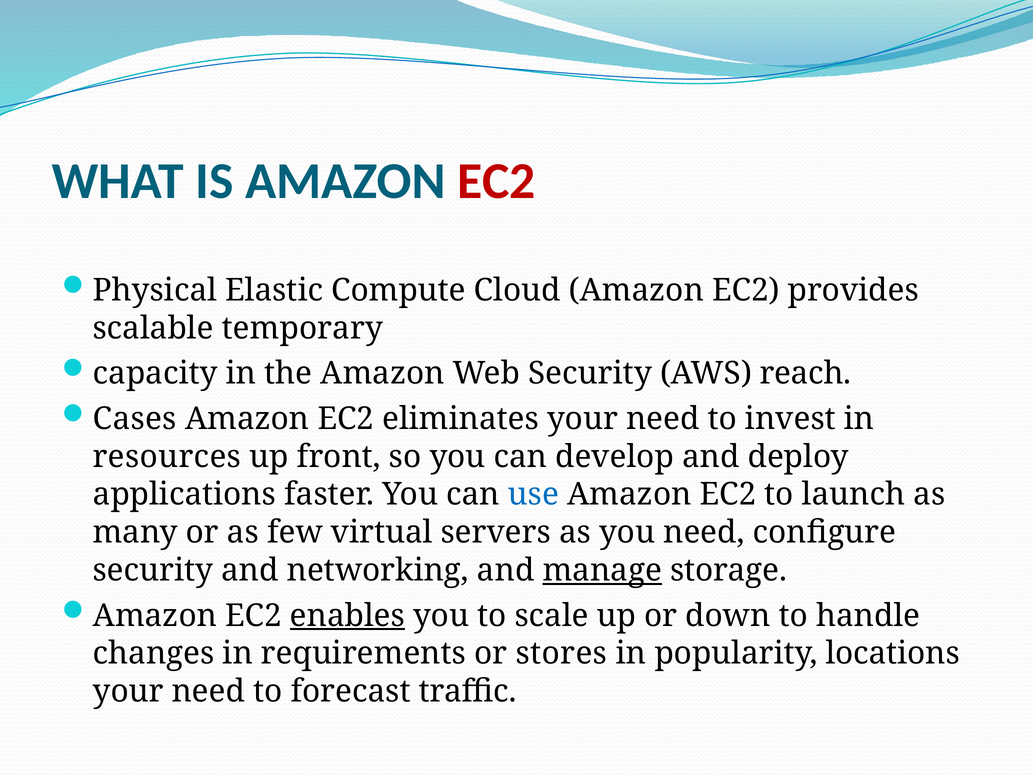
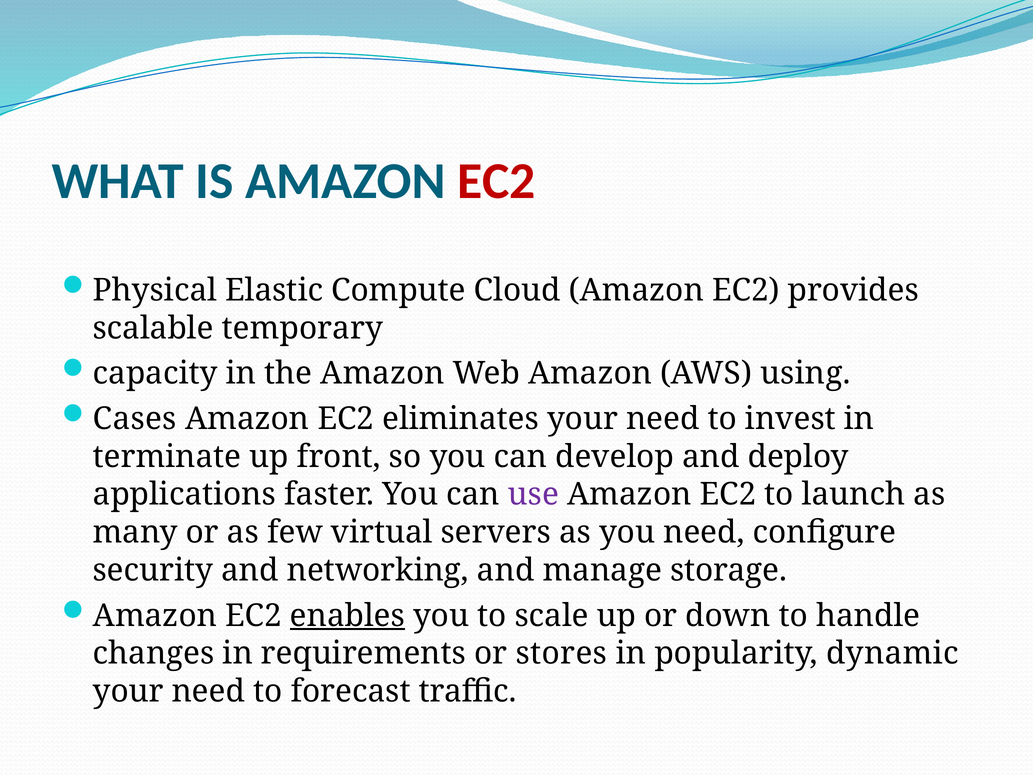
Web Security: Security -> Amazon
reach: reach -> using
resources: resources -> terminate
use colour: blue -> purple
manage underline: present -> none
locations: locations -> dynamic
